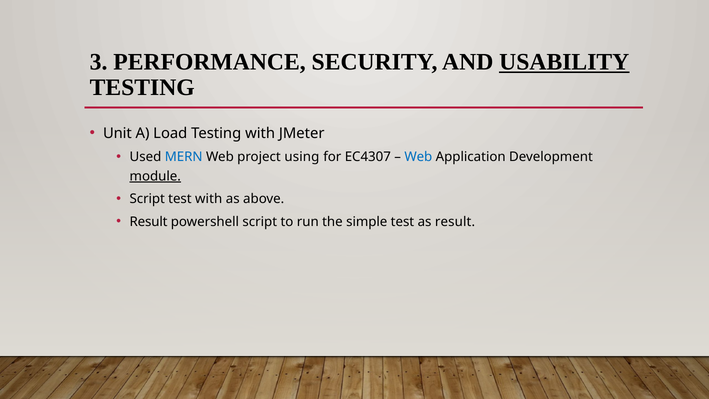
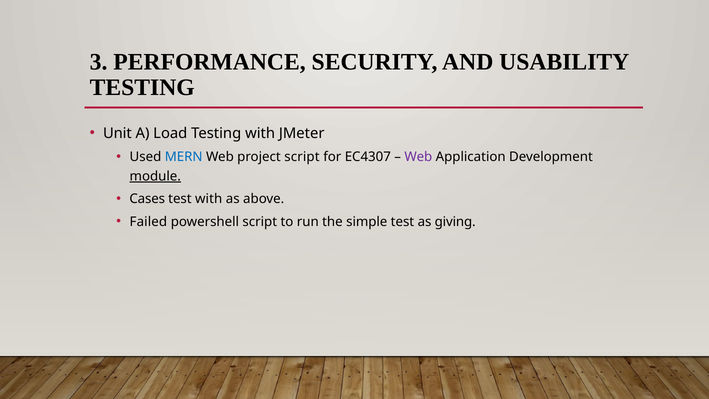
USABILITY underline: present -> none
project using: using -> script
Web at (418, 157) colour: blue -> purple
Script at (147, 199): Script -> Cases
Result at (149, 222): Result -> Failed
as result: result -> giving
